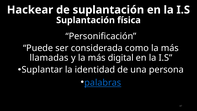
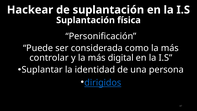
llamadas: llamadas -> controlar
palabras: palabras -> dirigidos
